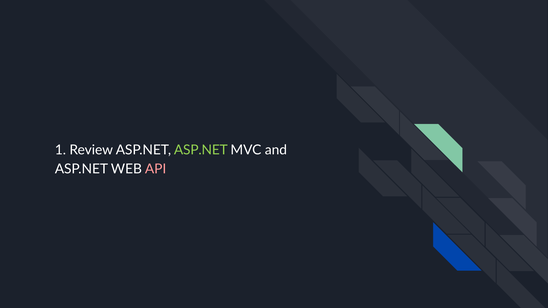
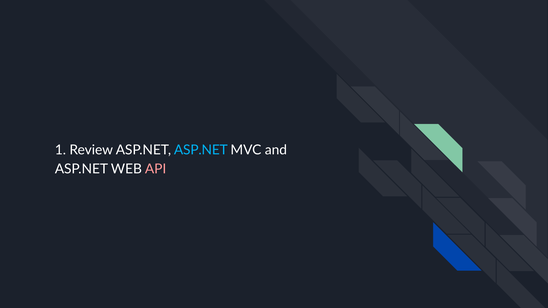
ASP.NET at (201, 150) colour: light green -> light blue
